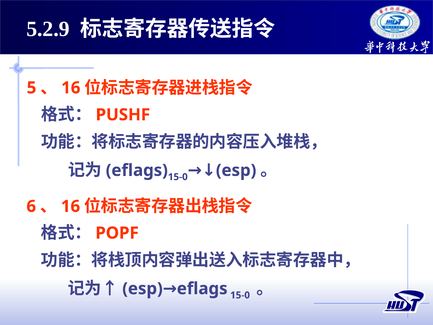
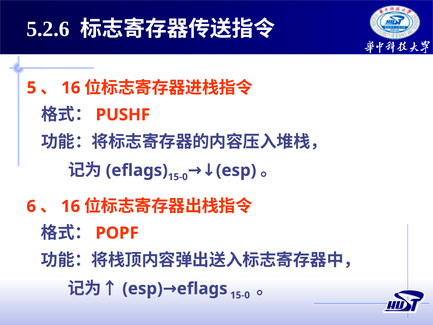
5.2.9: 5.2.9 -> 5.2.6
